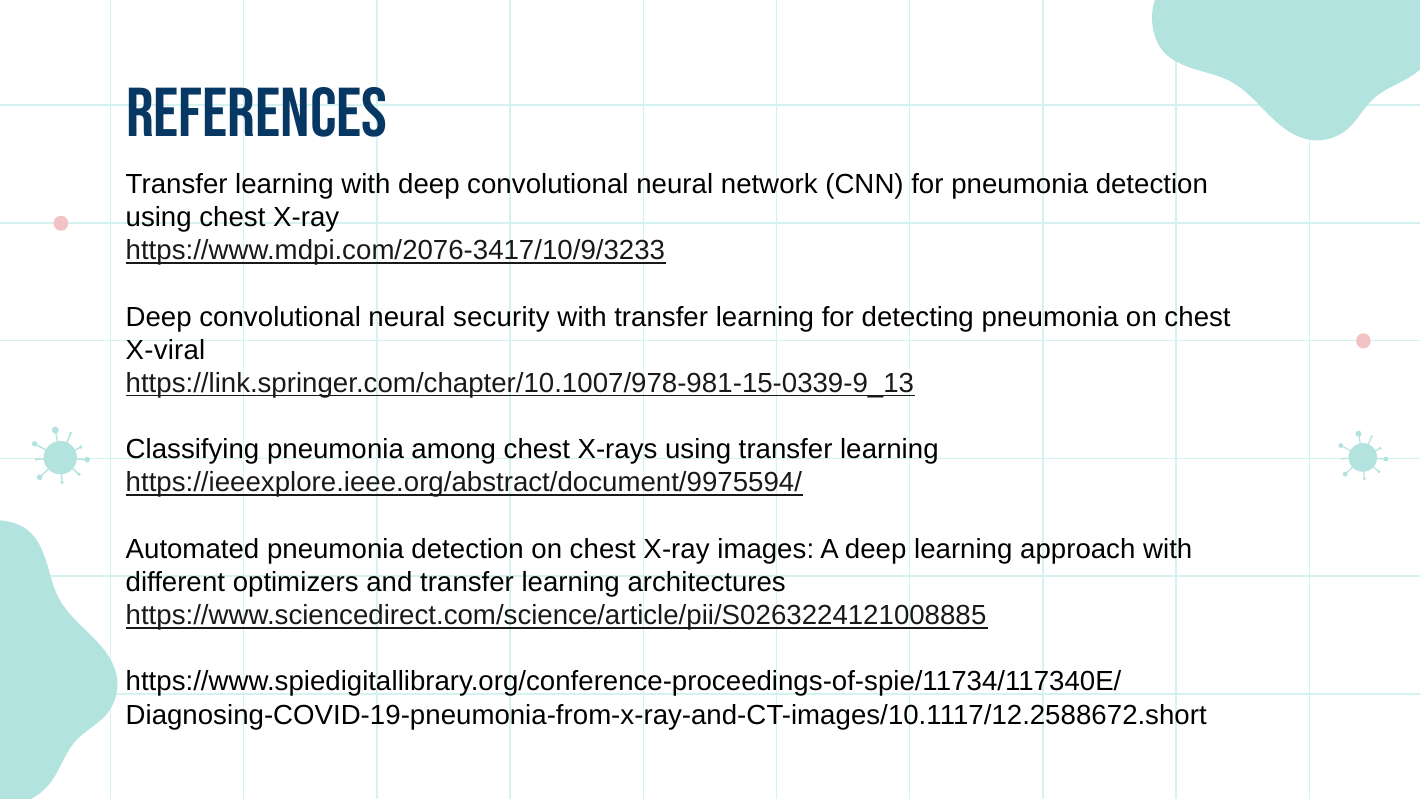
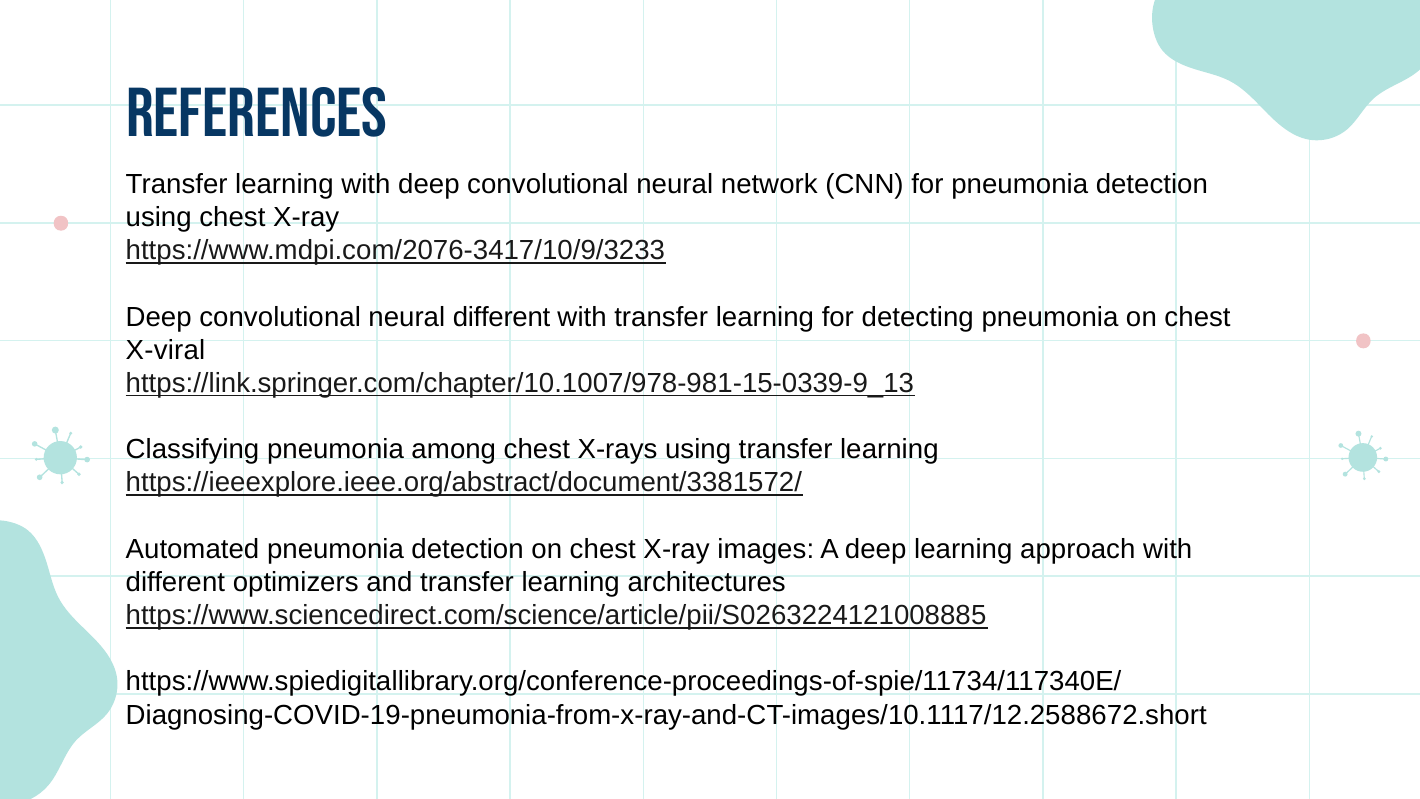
neural security: security -> different
https://ieeexplore.ieee.org/abstract/document/9975594/: https://ieeexplore.ieee.org/abstract/document/9975594/ -> https://ieeexplore.ieee.org/abstract/document/3381572/
